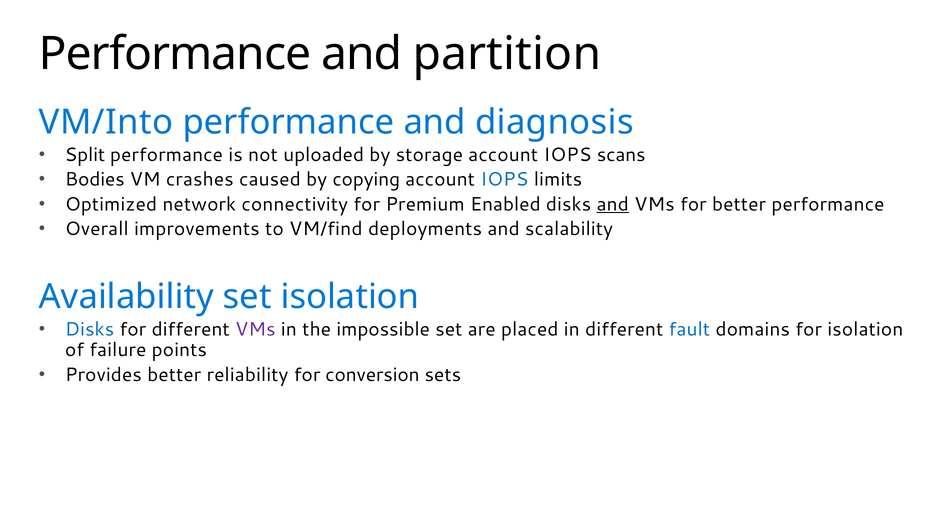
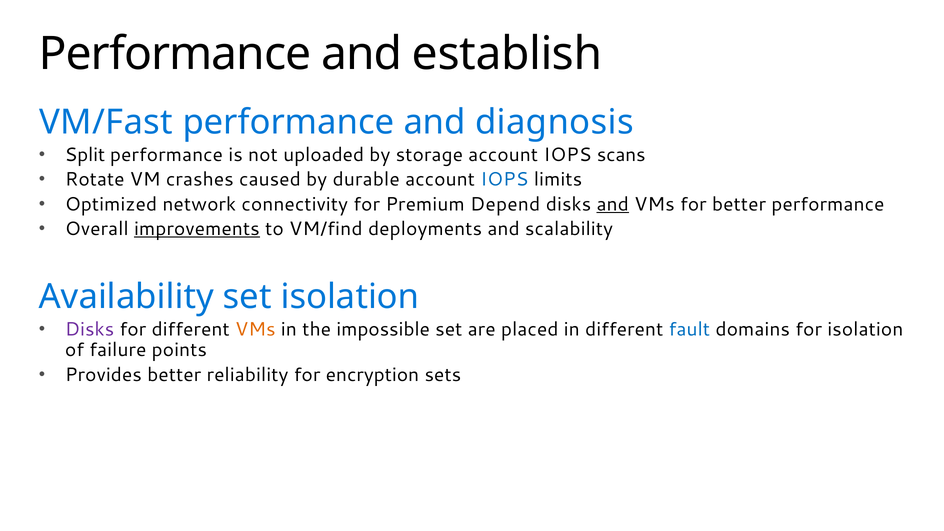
partition: partition -> establish
VM/Into: VM/Into -> VM/Fast
Bodies: Bodies -> Rotate
copying: copying -> durable
Enabled: Enabled -> Depend
improvements underline: none -> present
Disks at (90, 329) colour: blue -> purple
VMs at (255, 329) colour: purple -> orange
conversion: conversion -> encryption
